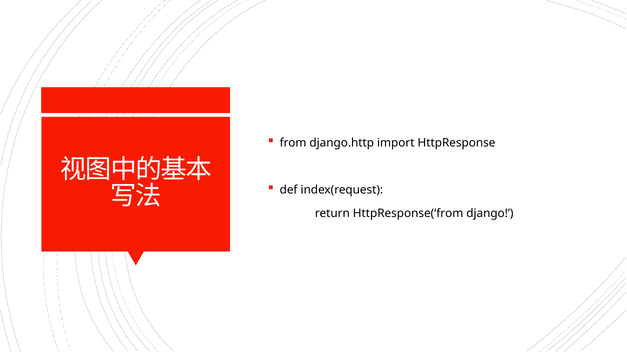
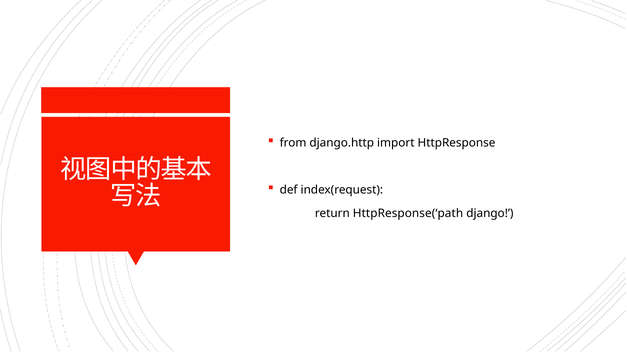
HttpResponse(‘from: HttpResponse(‘from -> HttpResponse(‘path
